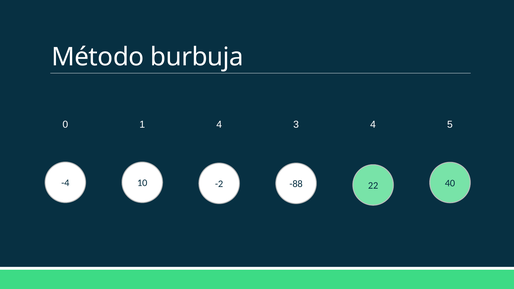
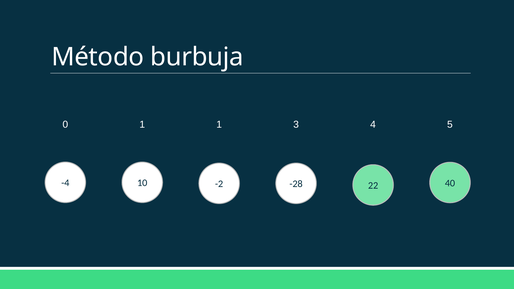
1 4: 4 -> 1
-88: -88 -> -28
